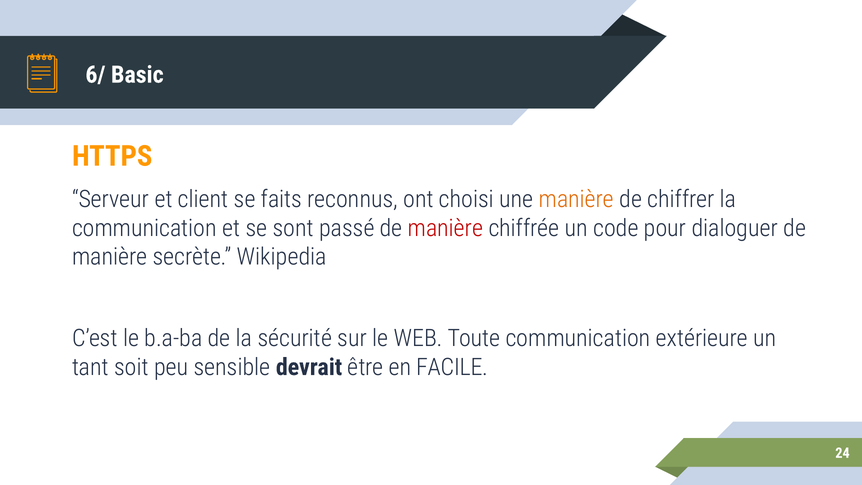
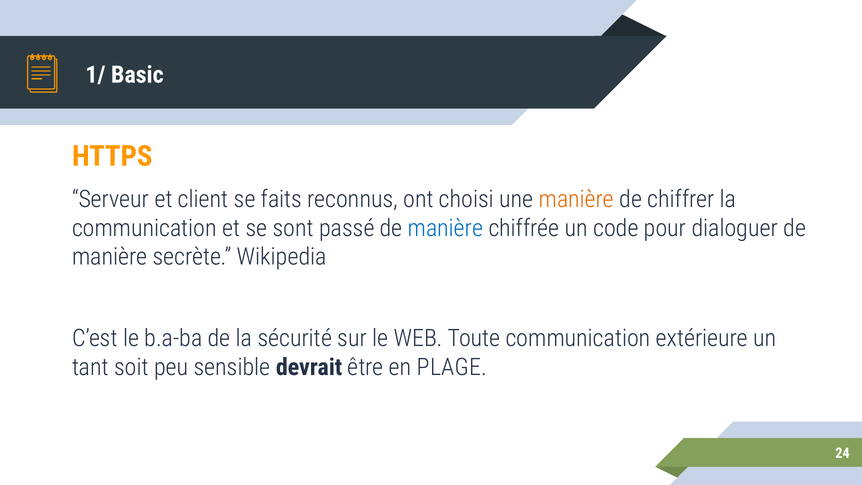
6/: 6/ -> 1/
manière at (446, 228) colour: red -> blue
FACILE: FACILE -> PLAGE
